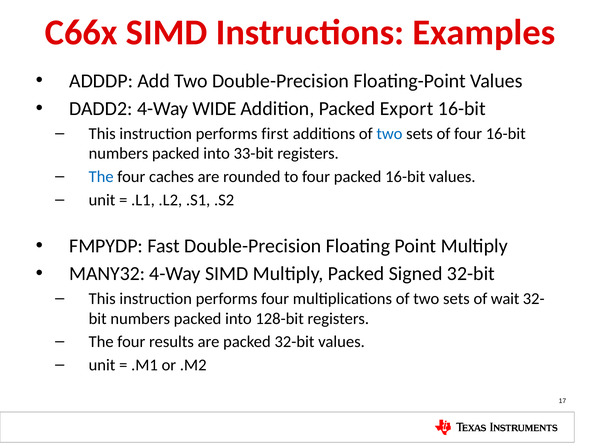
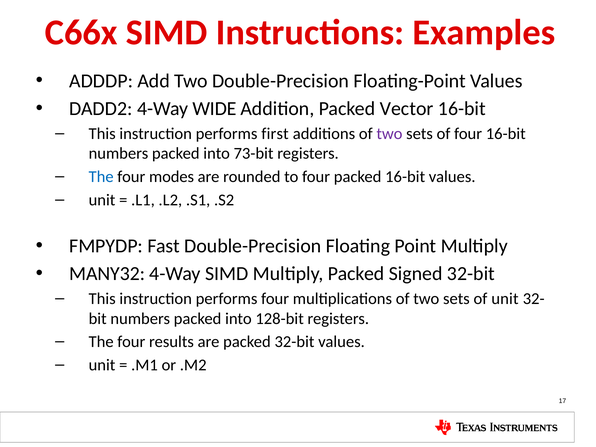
Export: Export -> Vector
two at (389, 134) colour: blue -> purple
33-bit: 33-bit -> 73-bit
caches: caches -> modes
of wait: wait -> unit
